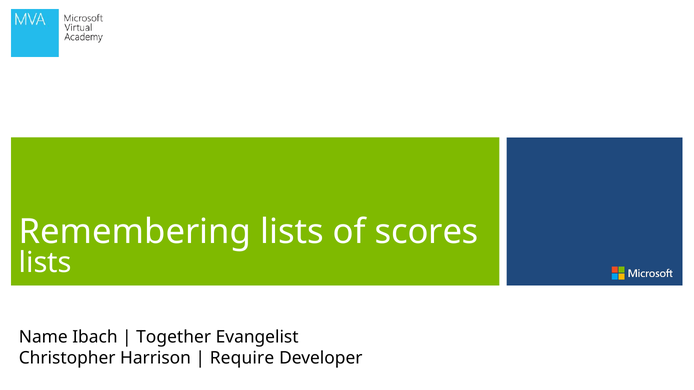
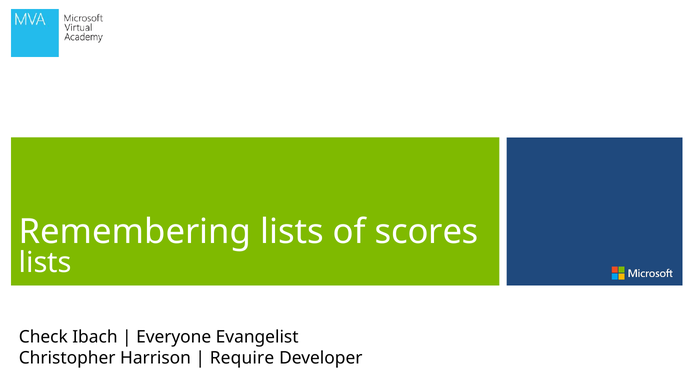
Name: Name -> Check
Together: Together -> Everyone
